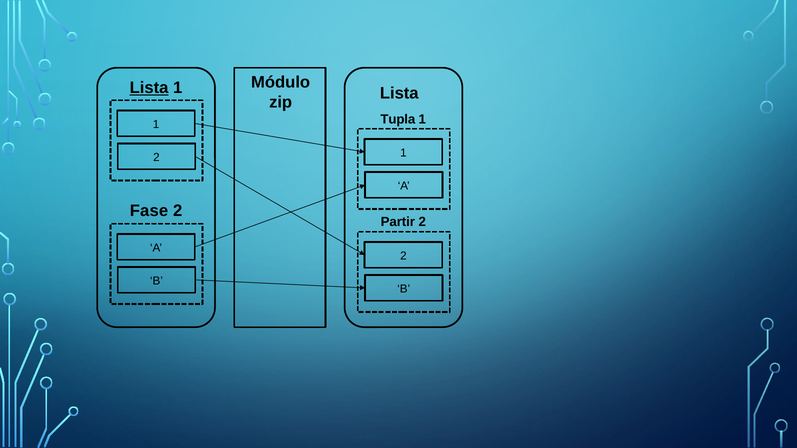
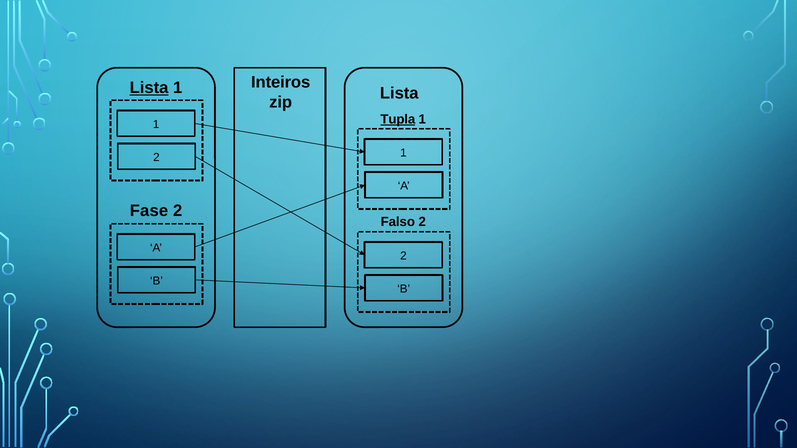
Módulo: Módulo -> Inteiros
Tupla underline: none -> present
Partir: Partir -> Falso
